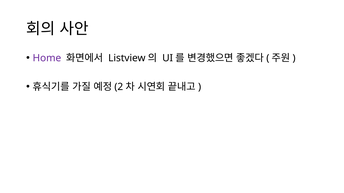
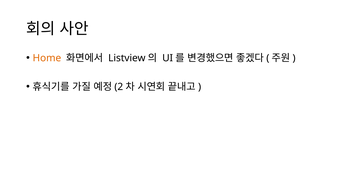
Home colour: purple -> orange
